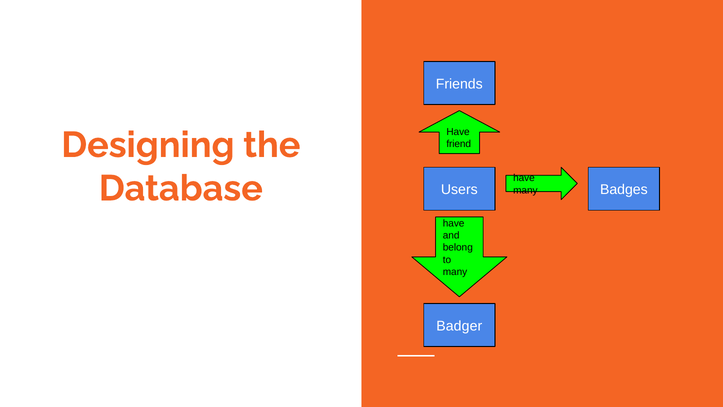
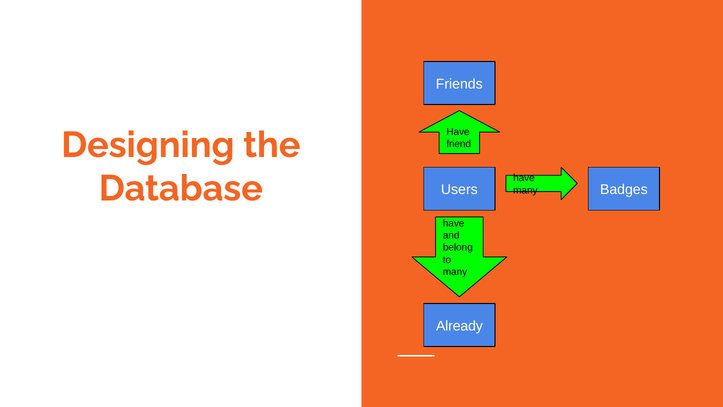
Badger: Badger -> Already
